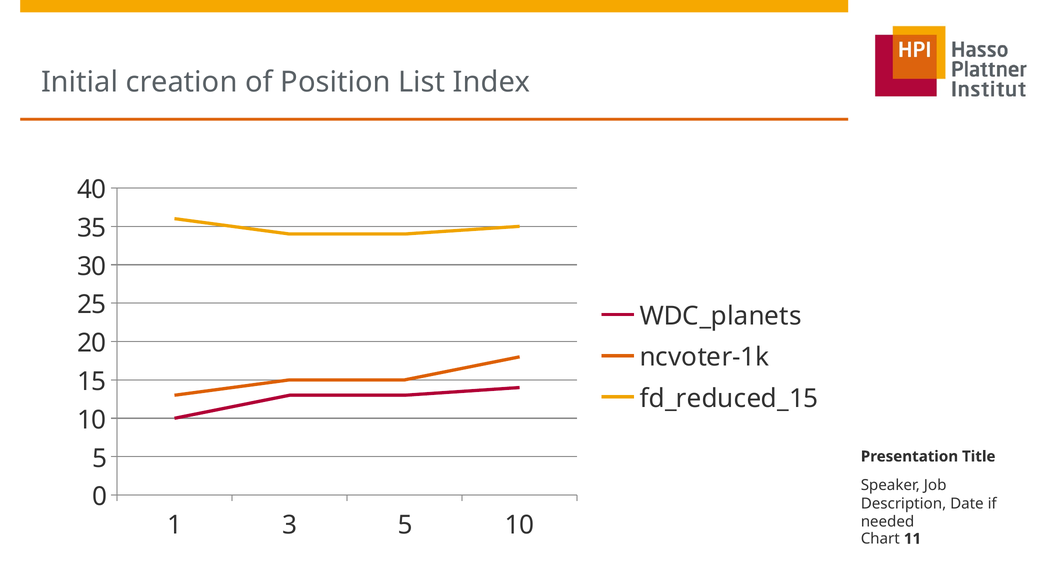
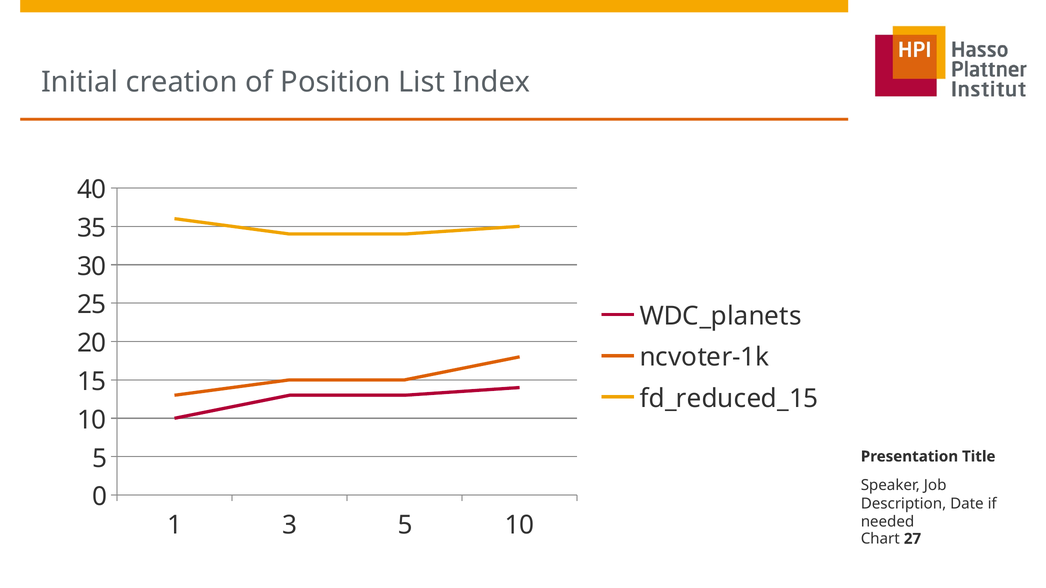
11: 11 -> 27
